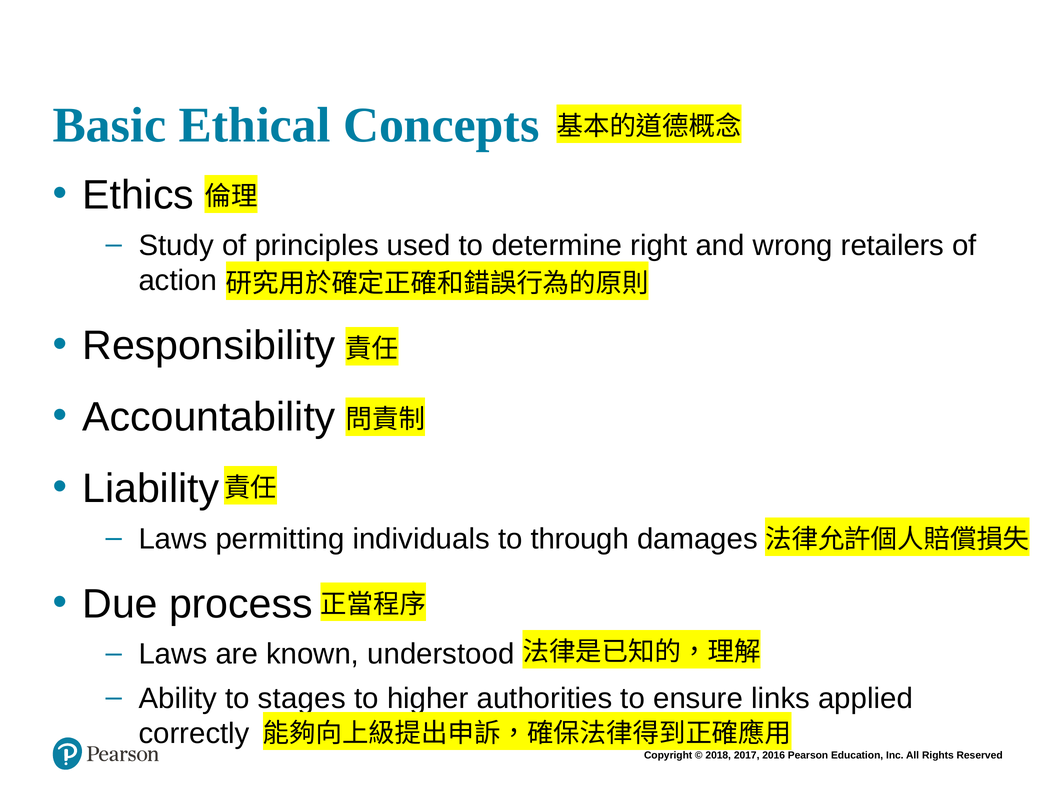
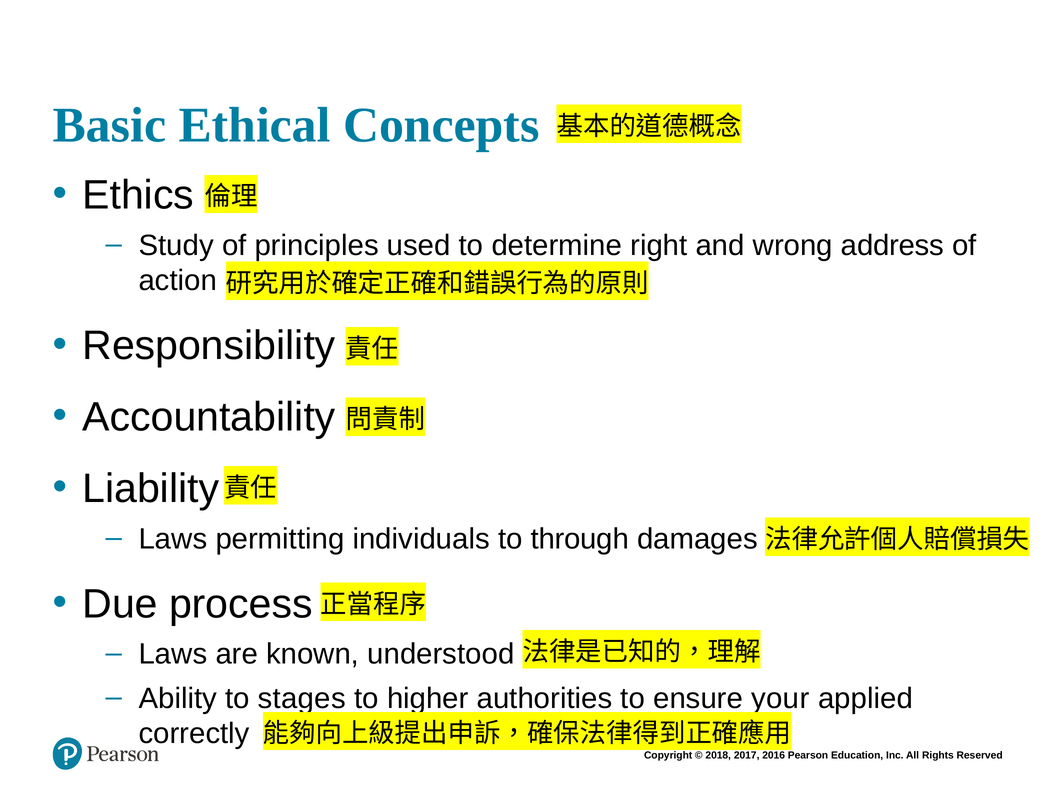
retailers: retailers -> address
links: links -> your
